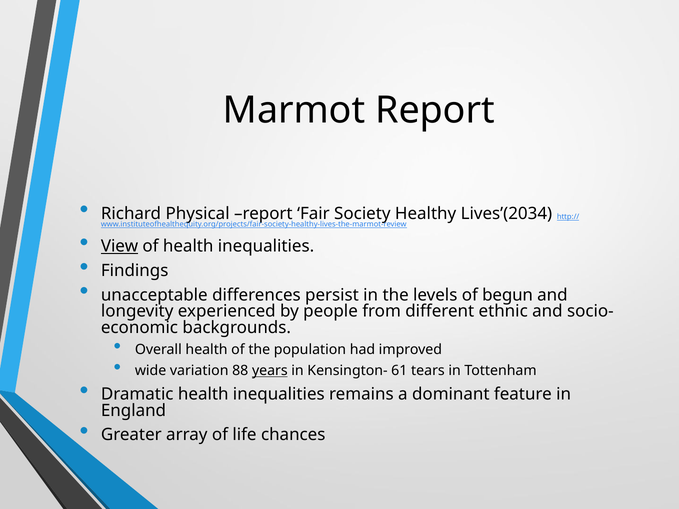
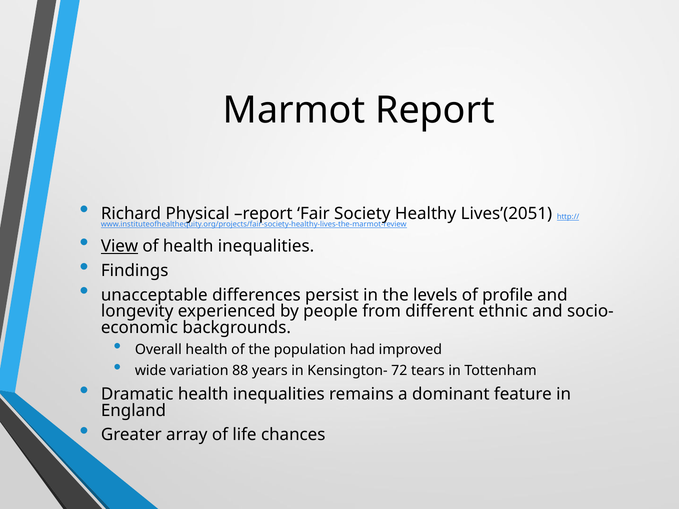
Lives’(2034: Lives’(2034 -> Lives’(2051
begun: begun -> profile
years underline: present -> none
61: 61 -> 72
